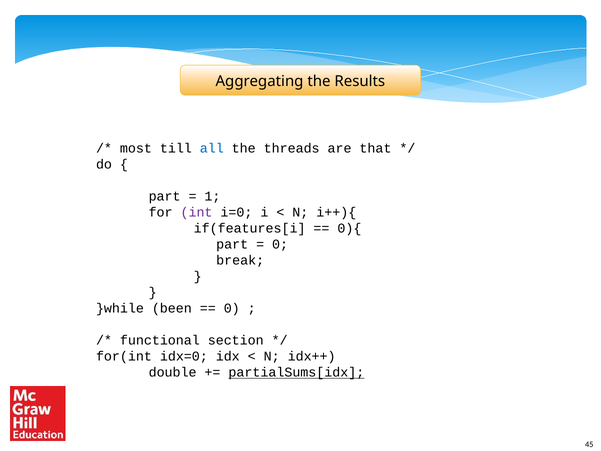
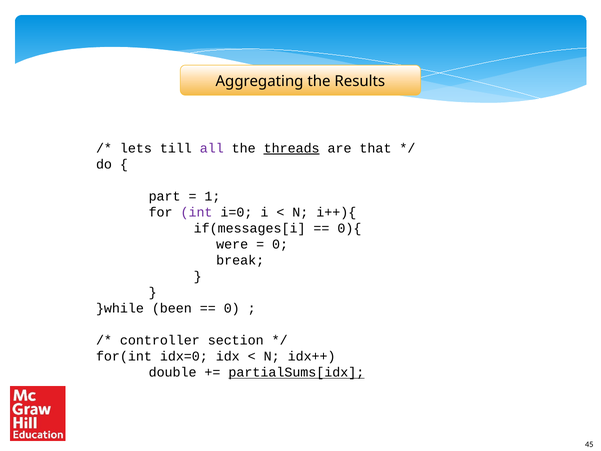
most: most -> lets
all colour: blue -> purple
threads underline: none -> present
if(features[i: if(features[i -> if(messages[i
part at (232, 244): part -> were
functional: functional -> controller
